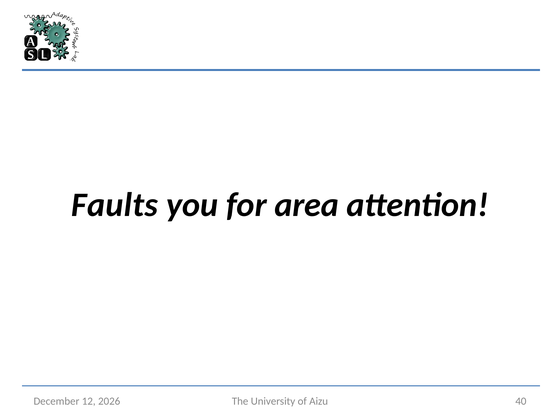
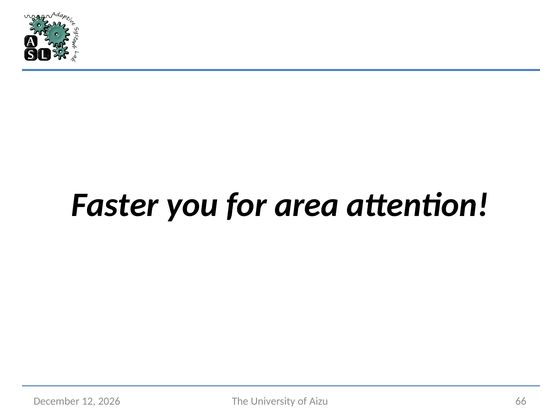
Faults: Faults -> Faster
40: 40 -> 66
